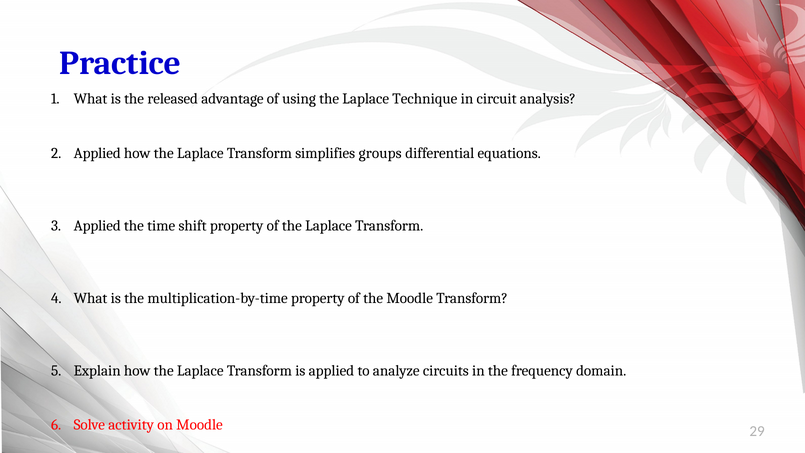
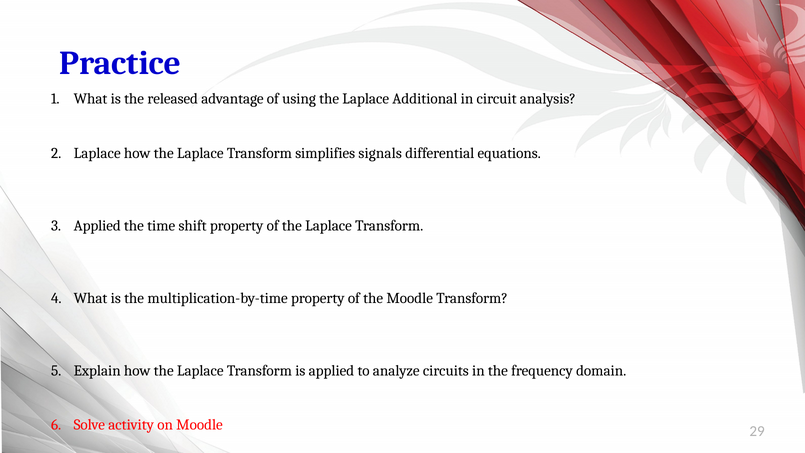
Technique: Technique -> Additional
Applied at (97, 153): Applied -> Laplace
groups: groups -> signals
